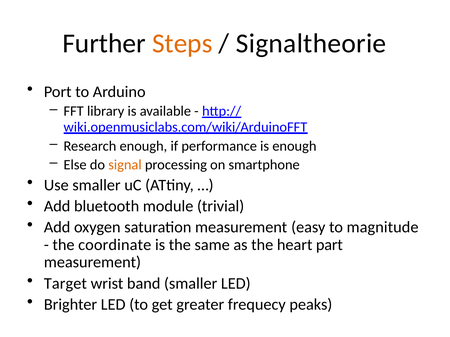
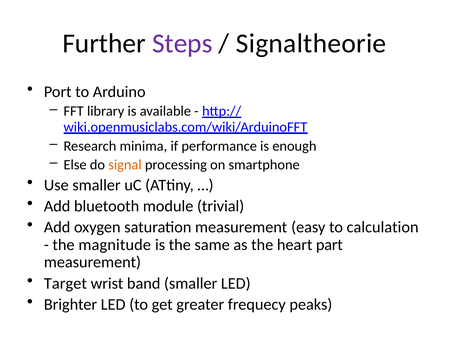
Steps colour: orange -> purple
Research enough: enough -> minima
magnitude: magnitude -> calculation
coordinate: coordinate -> magnitude
